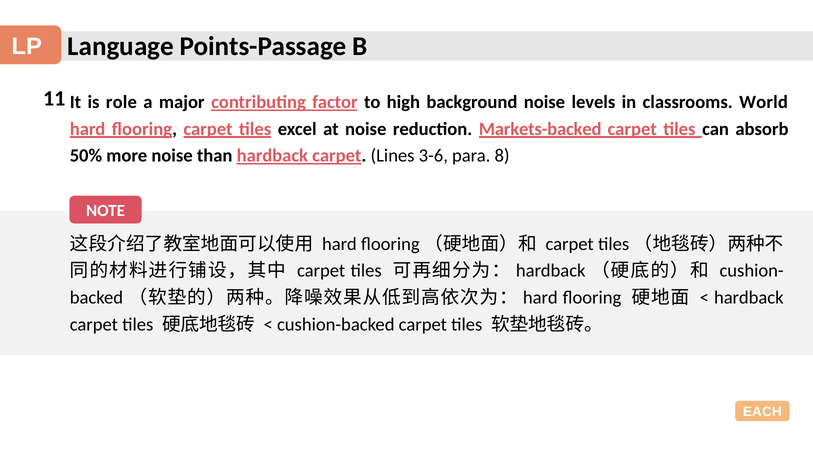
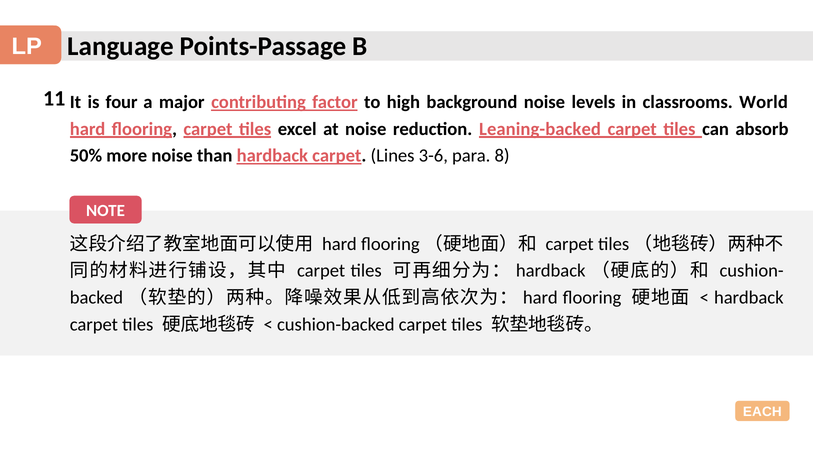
role: role -> four
Markets-backed: Markets-backed -> Leaning-backed
